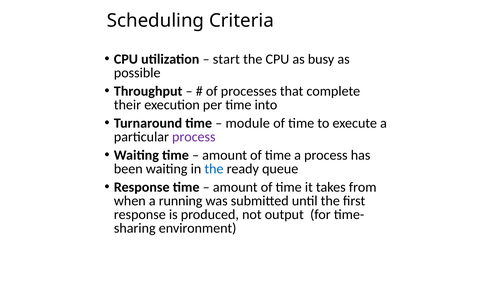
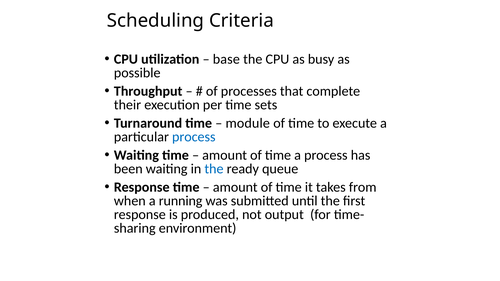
start: start -> base
into: into -> sets
process at (194, 137) colour: purple -> blue
